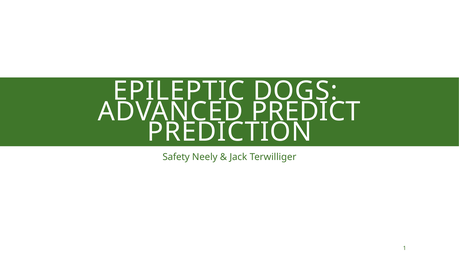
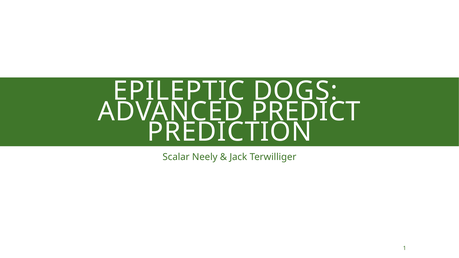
Safety: Safety -> Scalar
